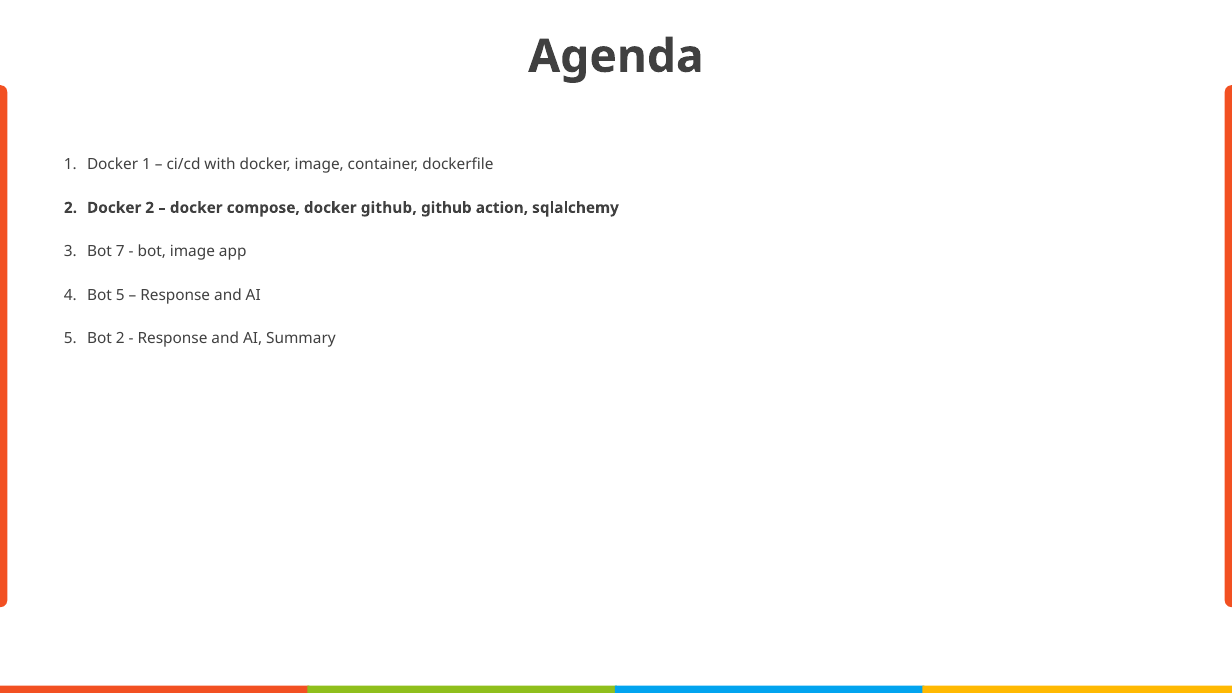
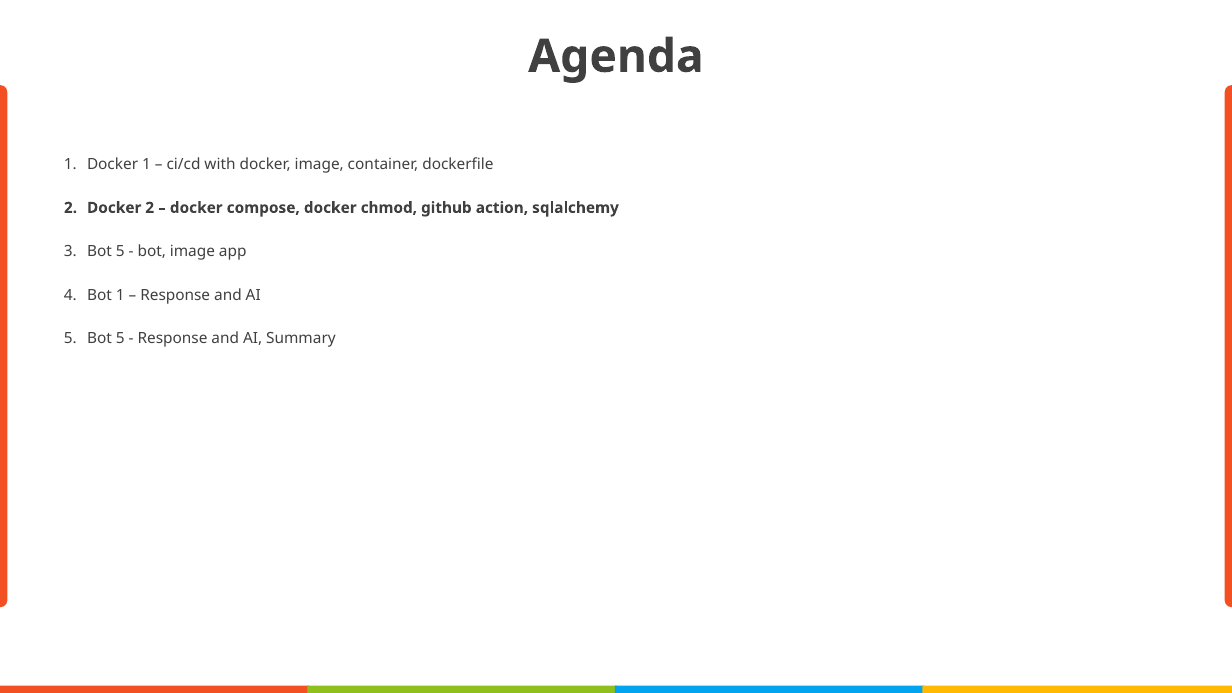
docker github: github -> chmod
3 Bot 7: 7 -> 5
Bot 5: 5 -> 1
2 at (120, 339): 2 -> 5
